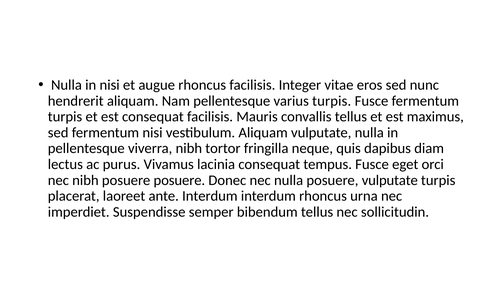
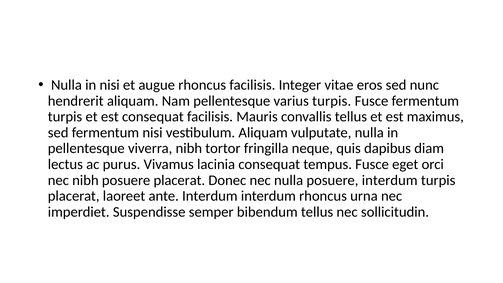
posuere posuere: posuere -> placerat
posuere vulputate: vulputate -> interdum
